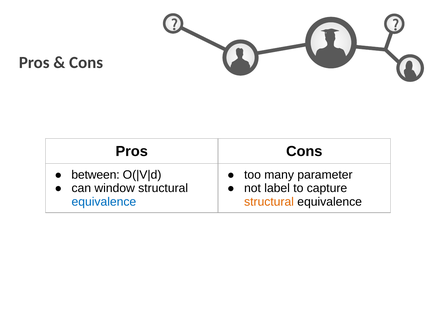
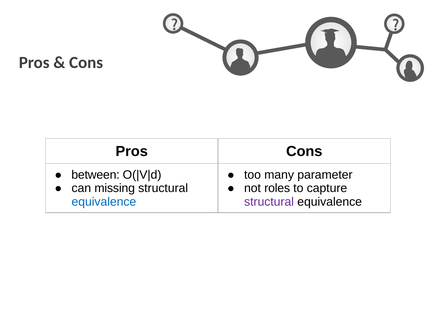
window: window -> missing
label: label -> roles
structural at (269, 202) colour: orange -> purple
